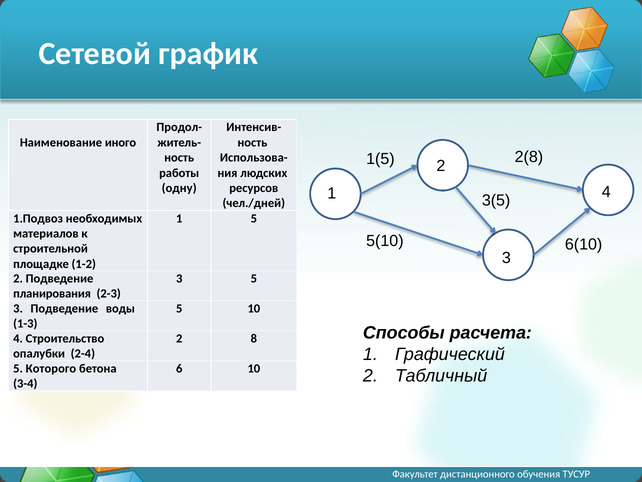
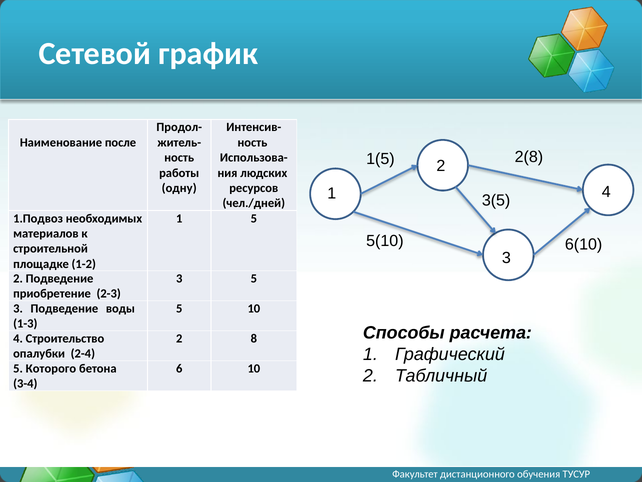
иного: иного -> после
планирования: планирования -> приобретение
